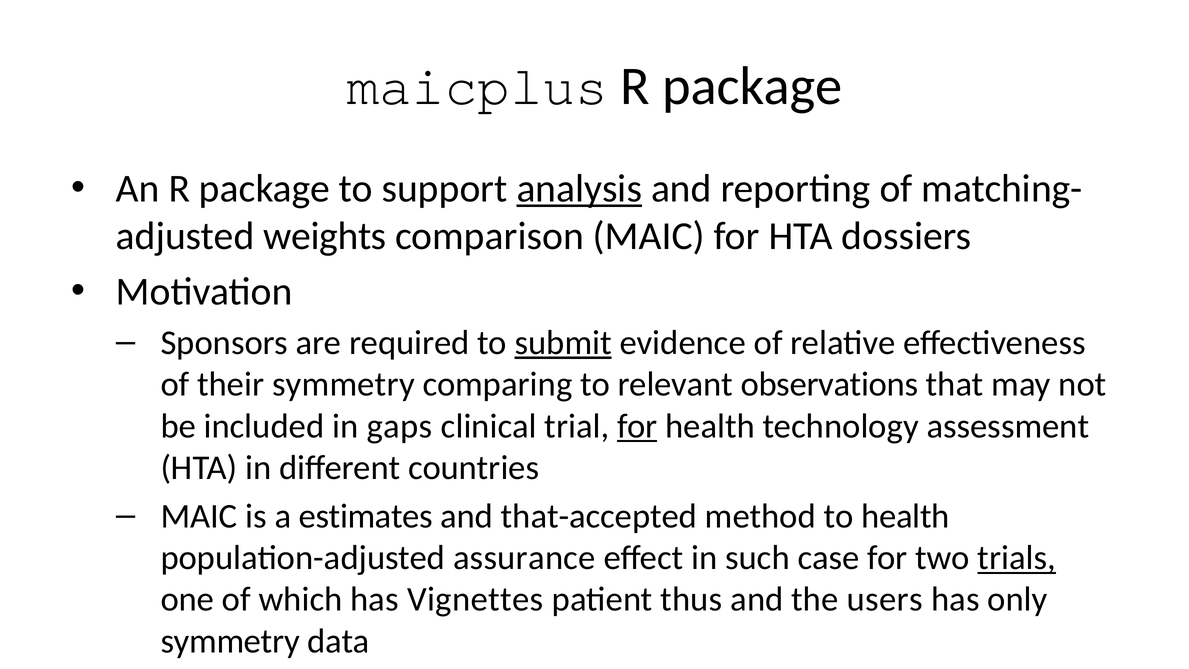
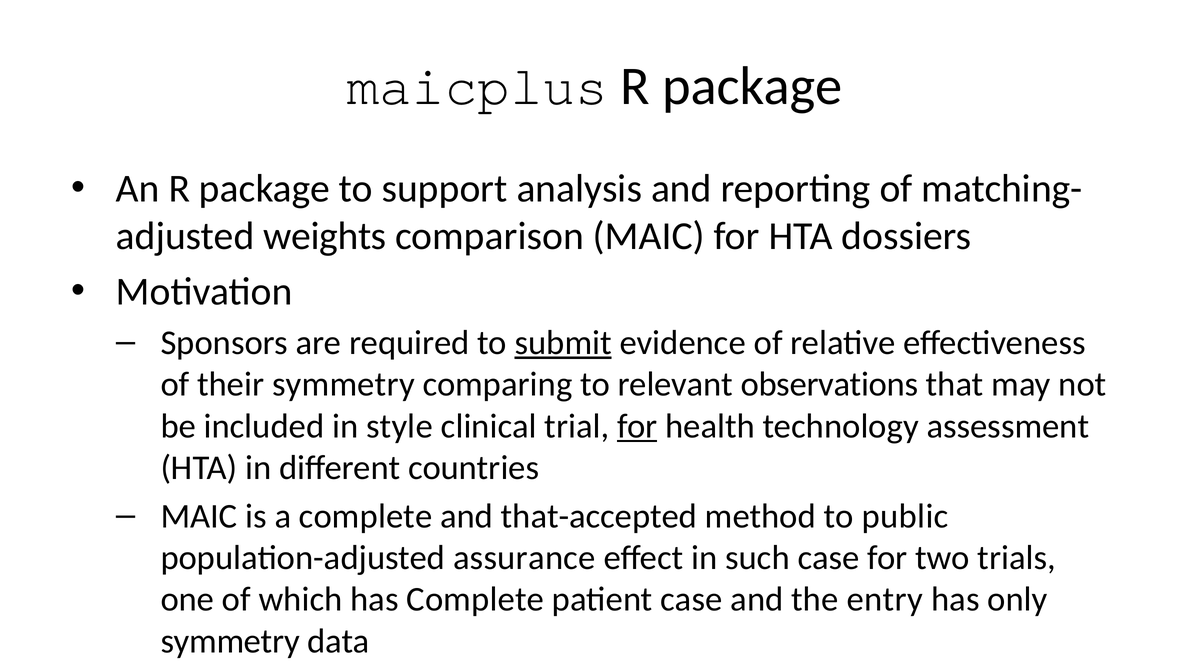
analysis underline: present -> none
gaps: gaps -> style
a estimates: estimates -> complete
to health: health -> public
trials underline: present -> none
has Vignettes: Vignettes -> Complete
patient thus: thus -> case
users: users -> entry
